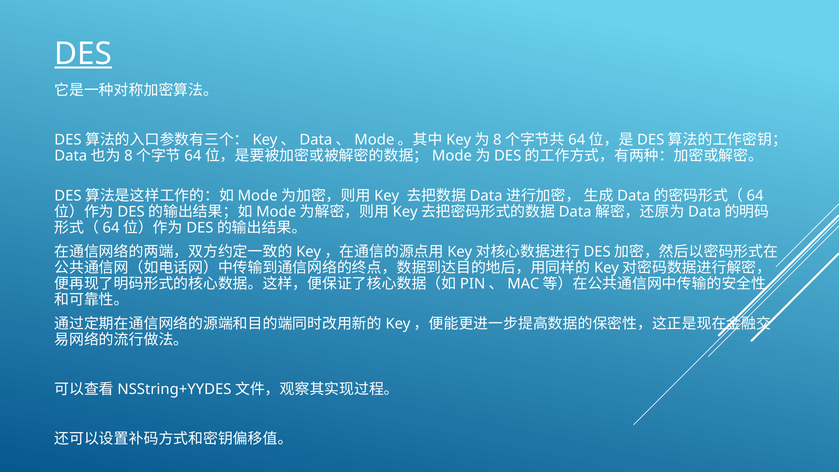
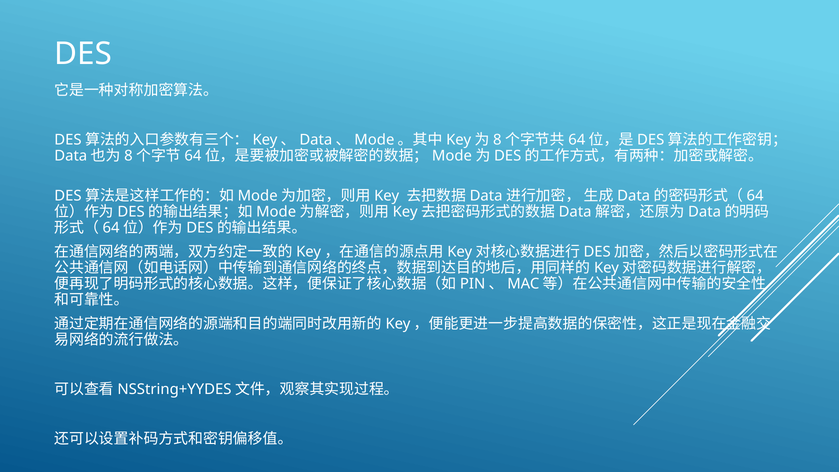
DES underline: present -> none
